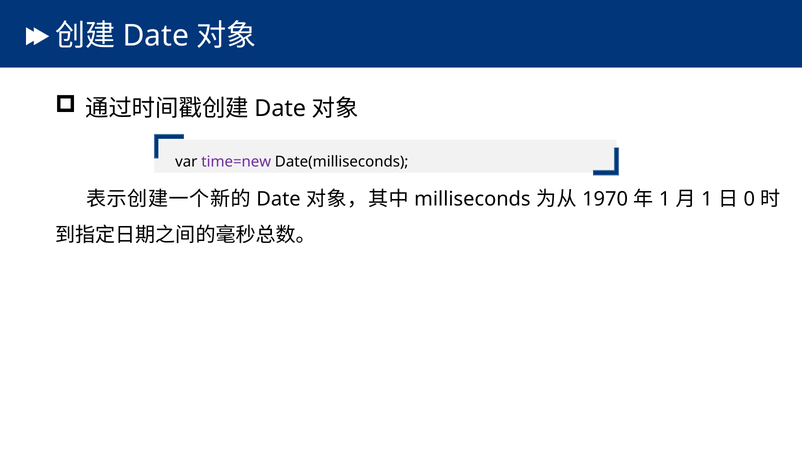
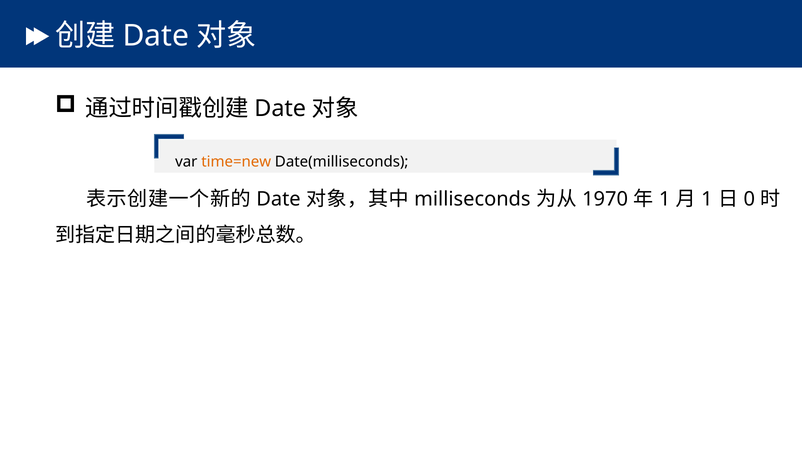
time=new colour: purple -> orange
